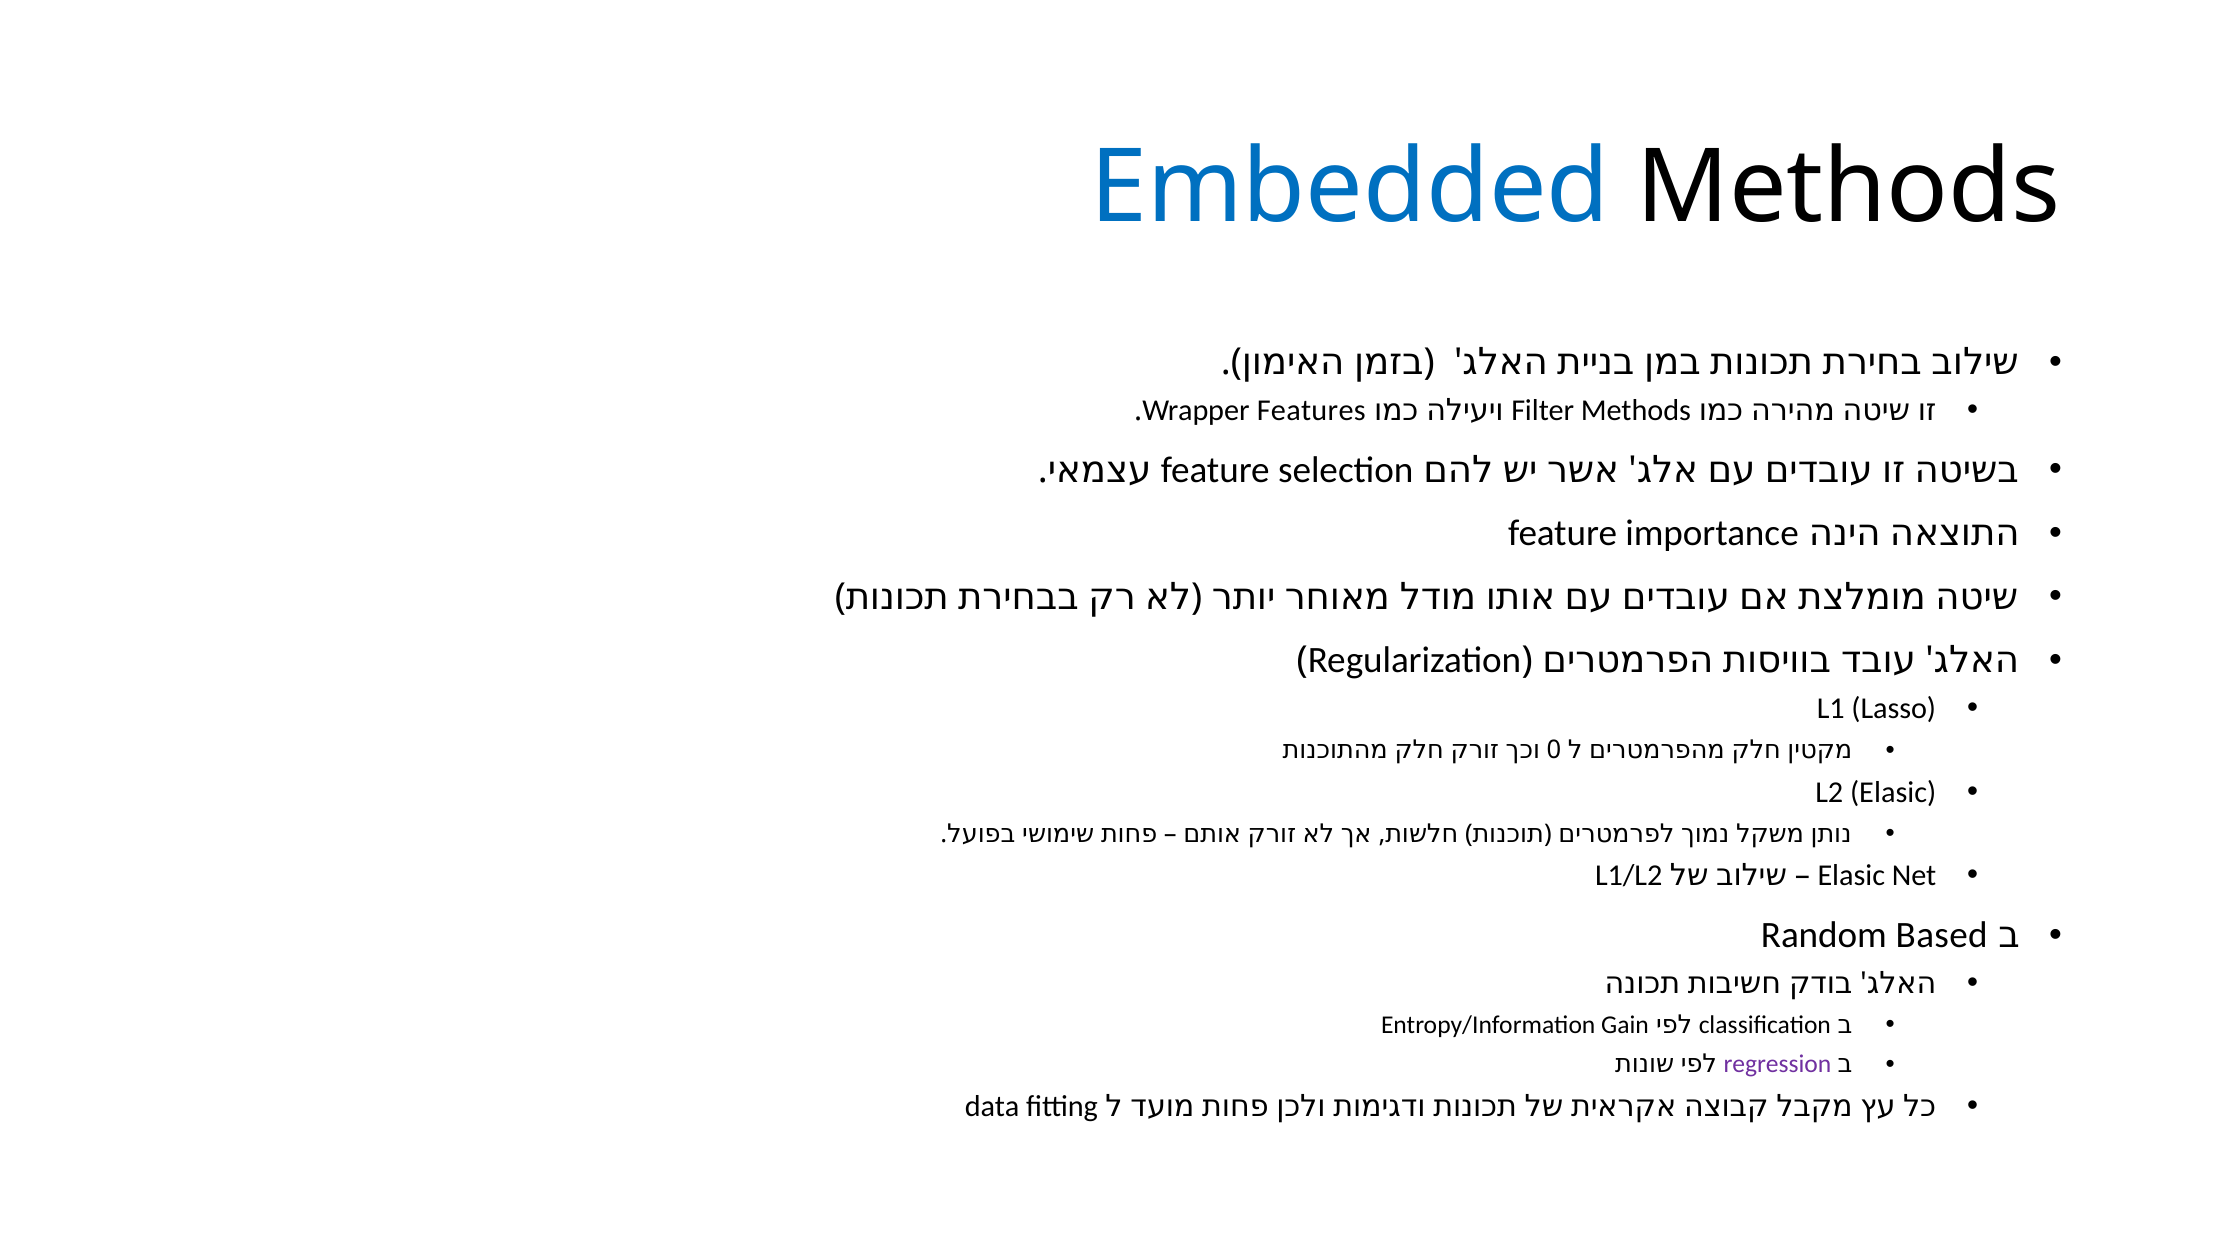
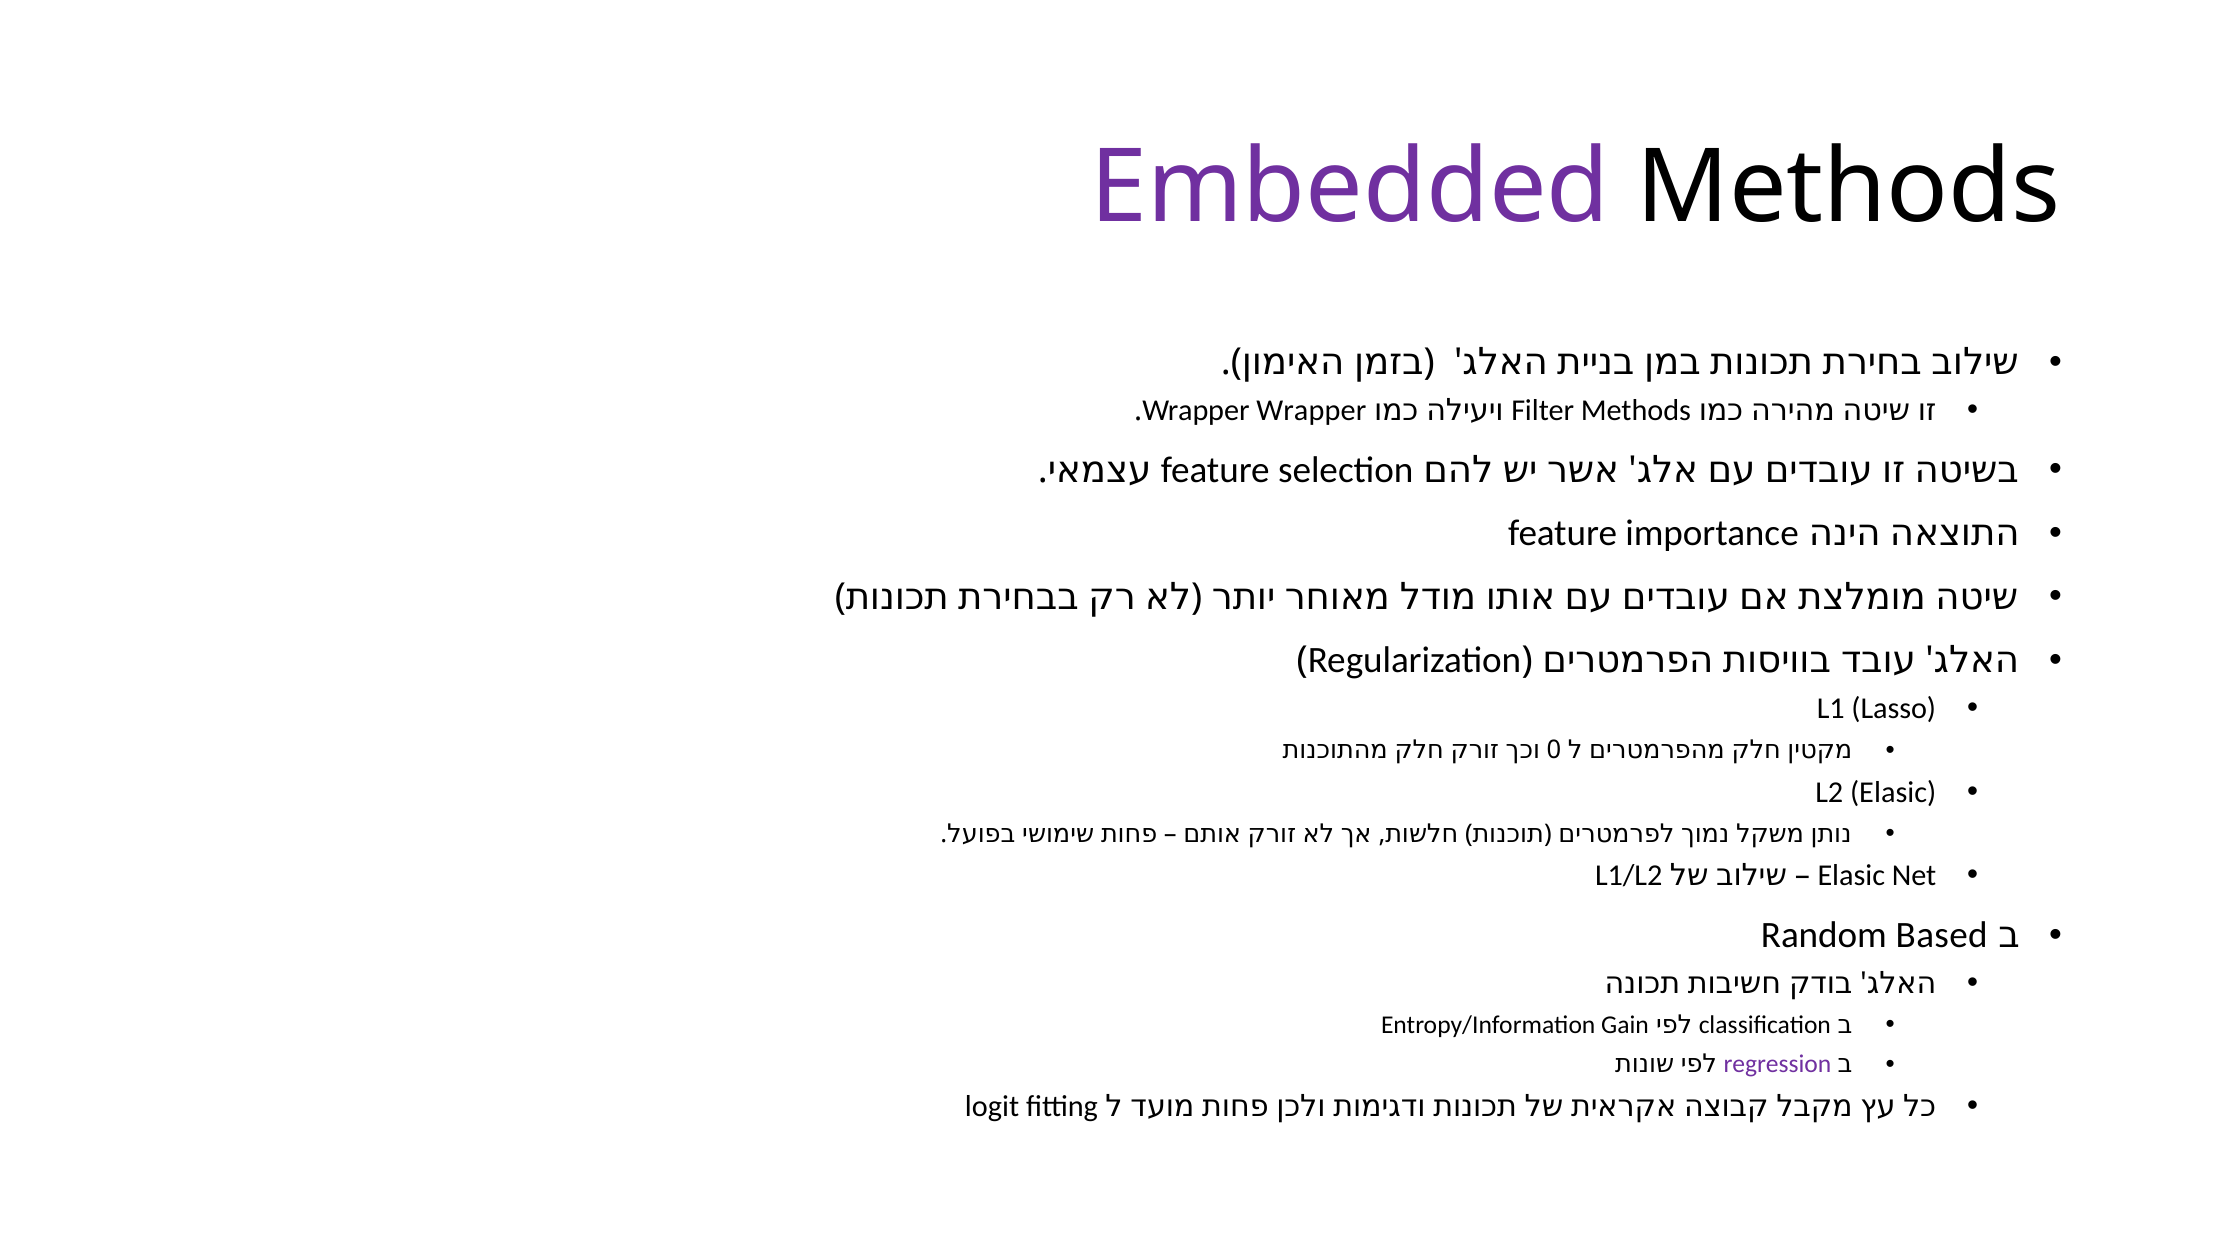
Embedded colour: blue -> purple
Wrapper Features: Features -> Wrapper
data: data -> logit
